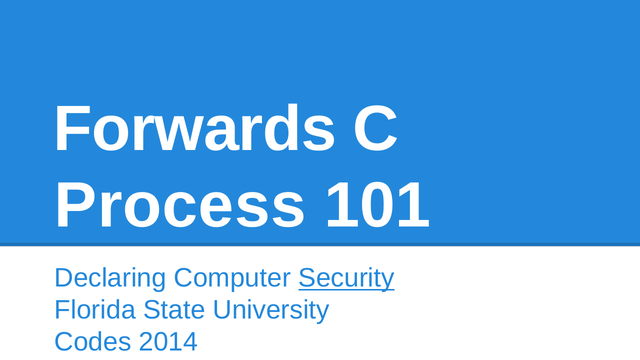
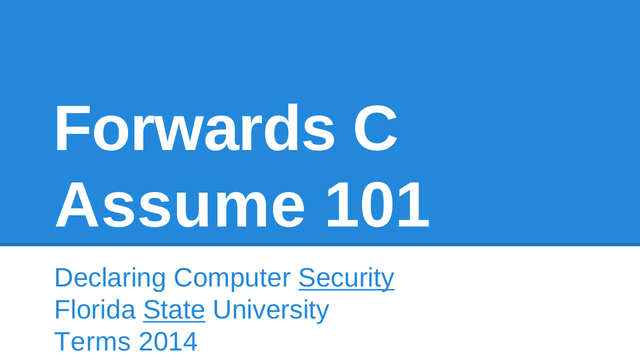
Process: Process -> Assume
State underline: none -> present
Codes: Codes -> Terms
